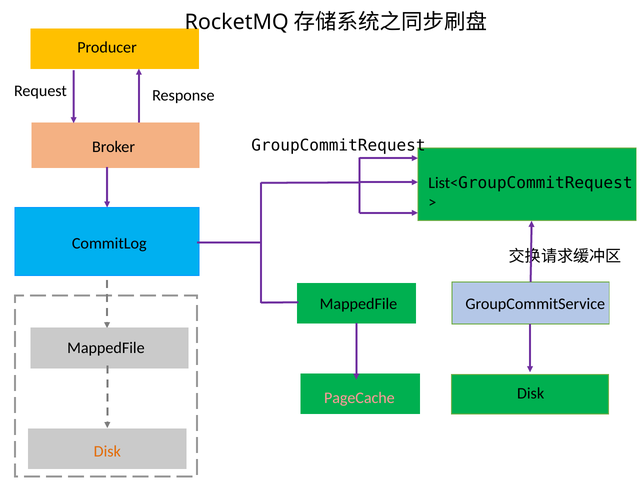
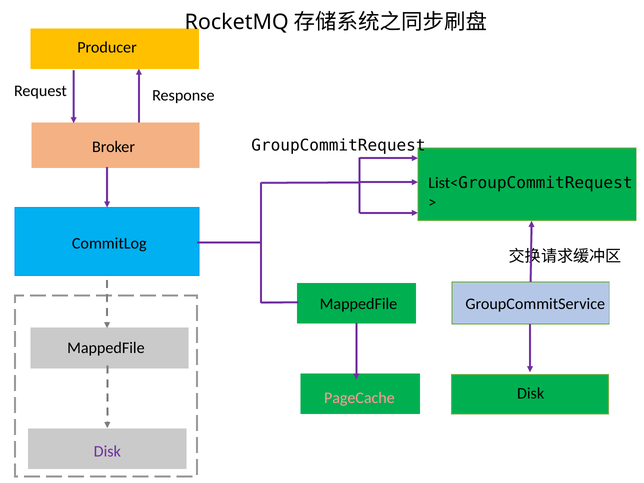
Disk at (107, 451) colour: orange -> purple
